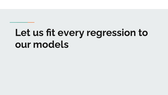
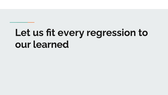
models: models -> learned
